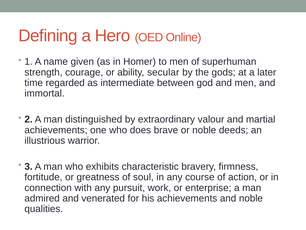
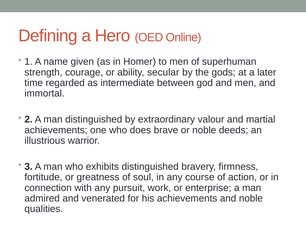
exhibits characteristic: characteristic -> distinguished
